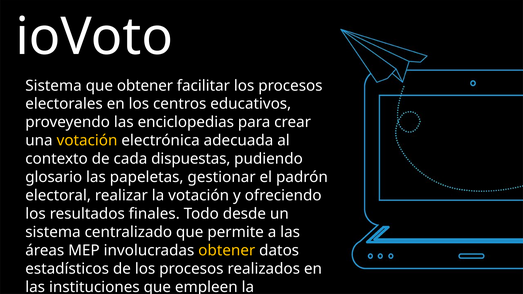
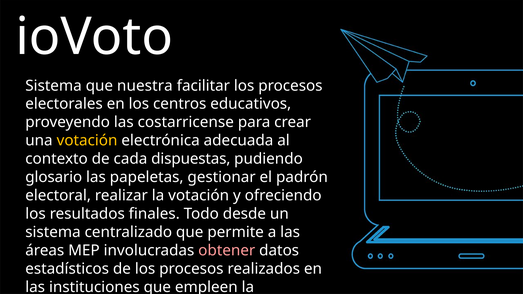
que obtener: obtener -> nuestra
enciclopedias: enciclopedias -> costarricense
obtener at (227, 251) colour: yellow -> pink
